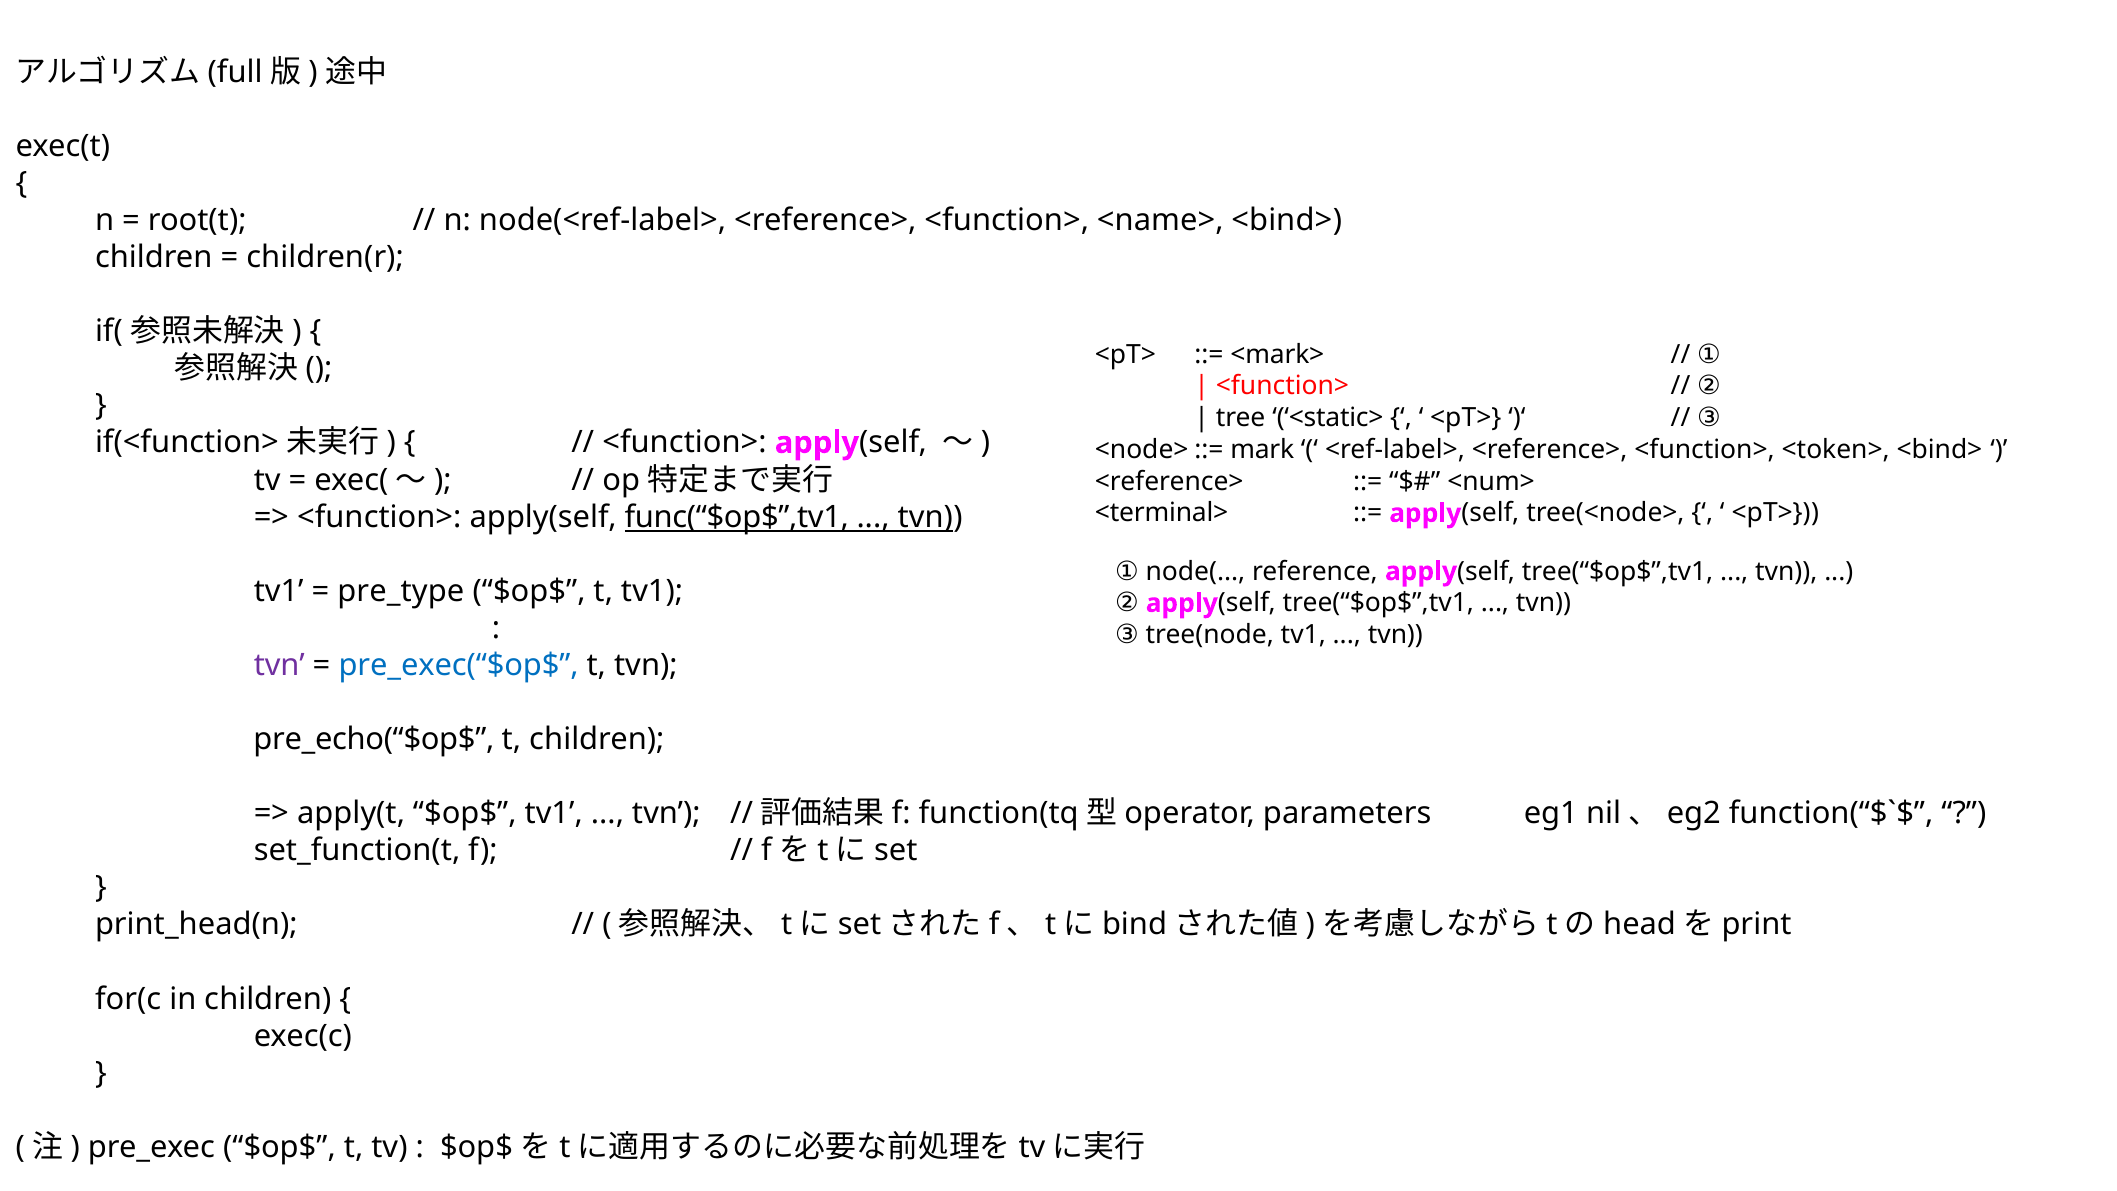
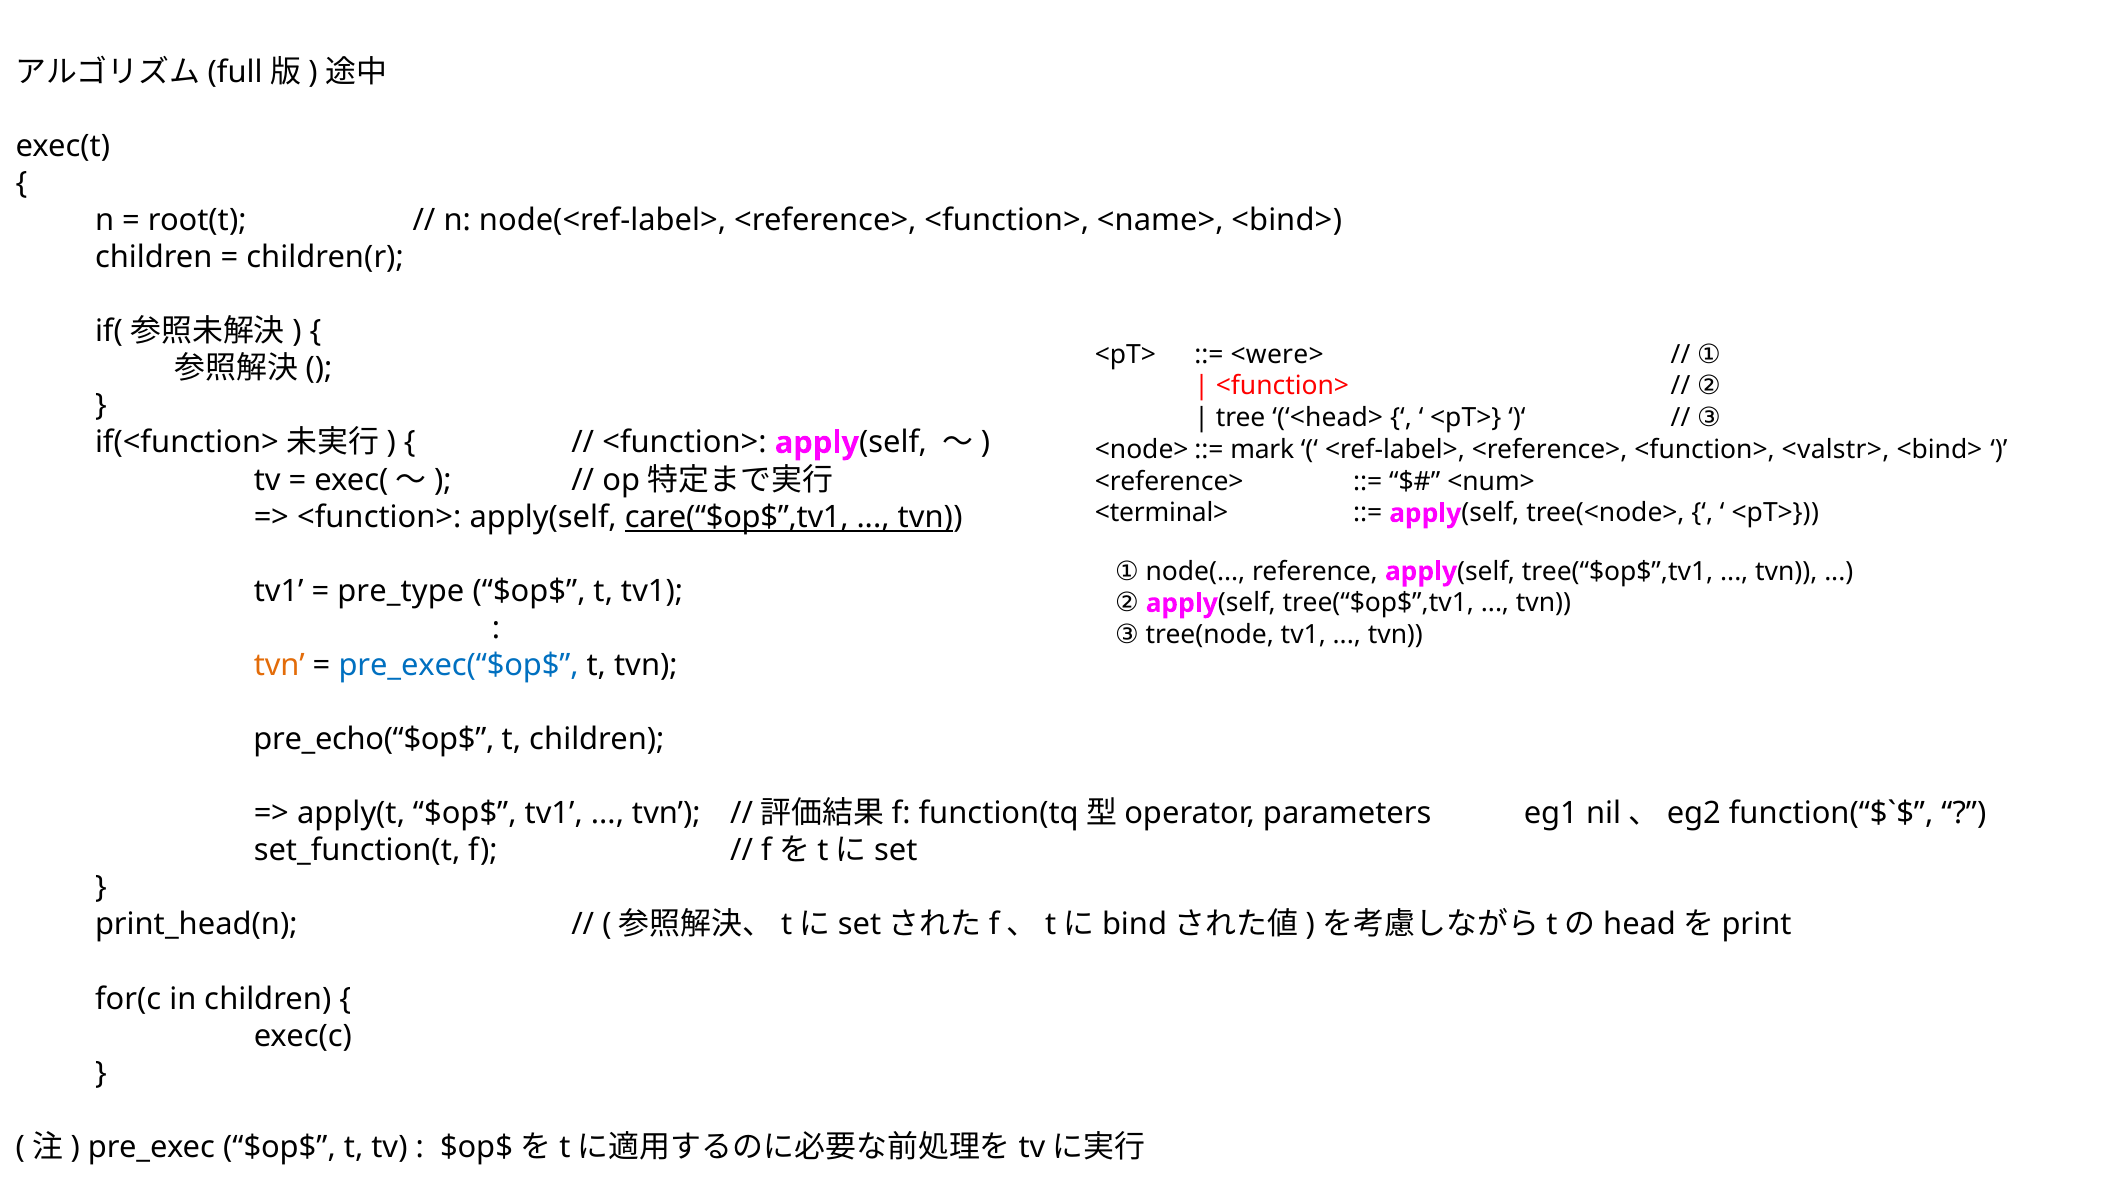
<mark>: <mark> -> <were>
<static>: <static> -> <head>
<token>: <token> -> <valstr>
func(“$op$”,tv1: func(“$op$”,tv1 -> care(“$op$”,tv1
tvn at (279, 665) colour: purple -> orange
